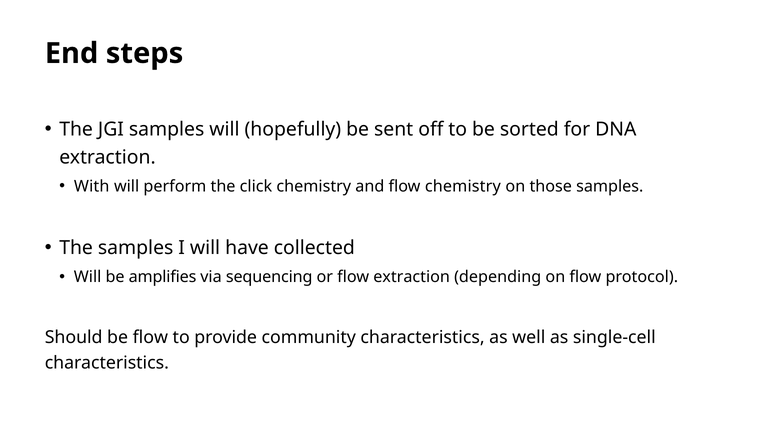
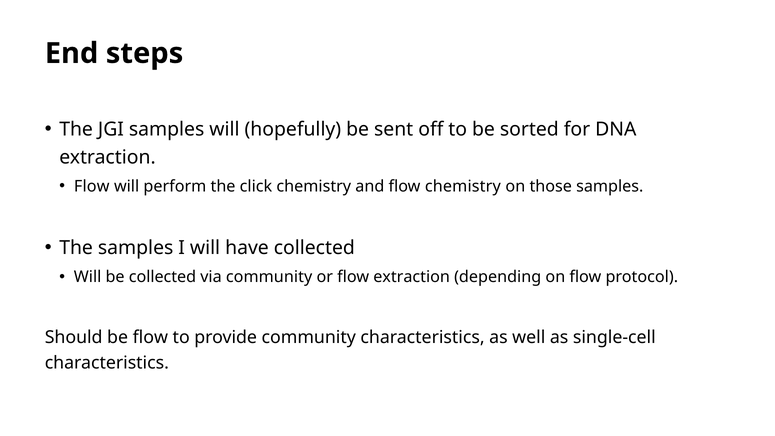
With at (92, 186): With -> Flow
be amplifies: amplifies -> collected
via sequencing: sequencing -> community
